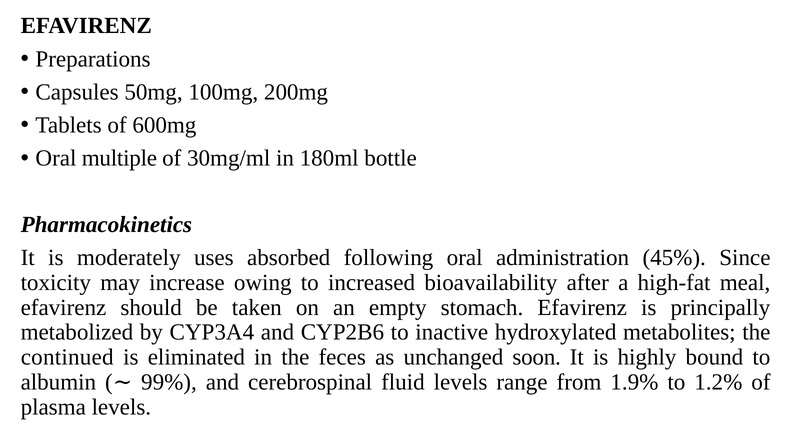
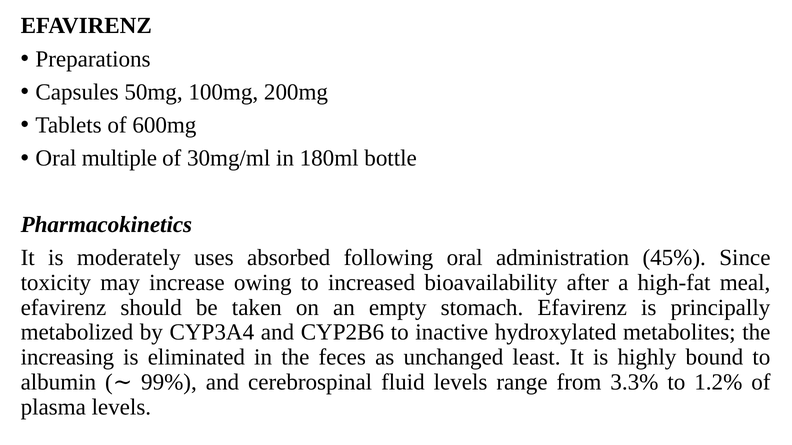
continued: continued -> increasing
soon: soon -> least
1.9%: 1.9% -> 3.3%
